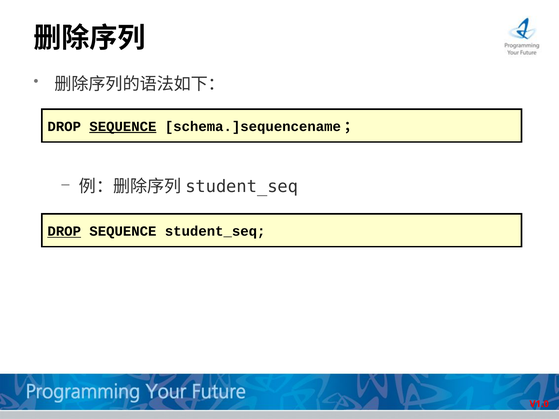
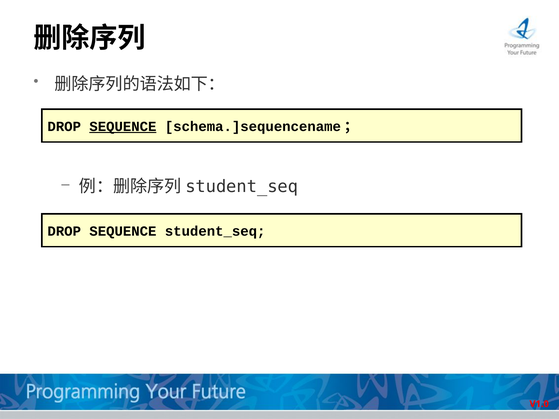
DROP at (64, 231) underline: present -> none
